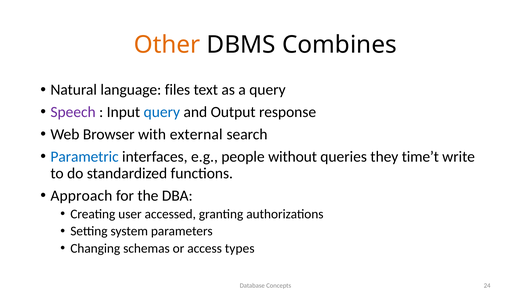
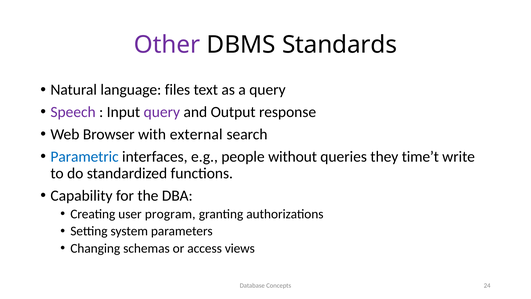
Other colour: orange -> purple
Combines: Combines -> Standards
query at (162, 112) colour: blue -> purple
Approach: Approach -> Capability
accessed: accessed -> program
types: types -> views
